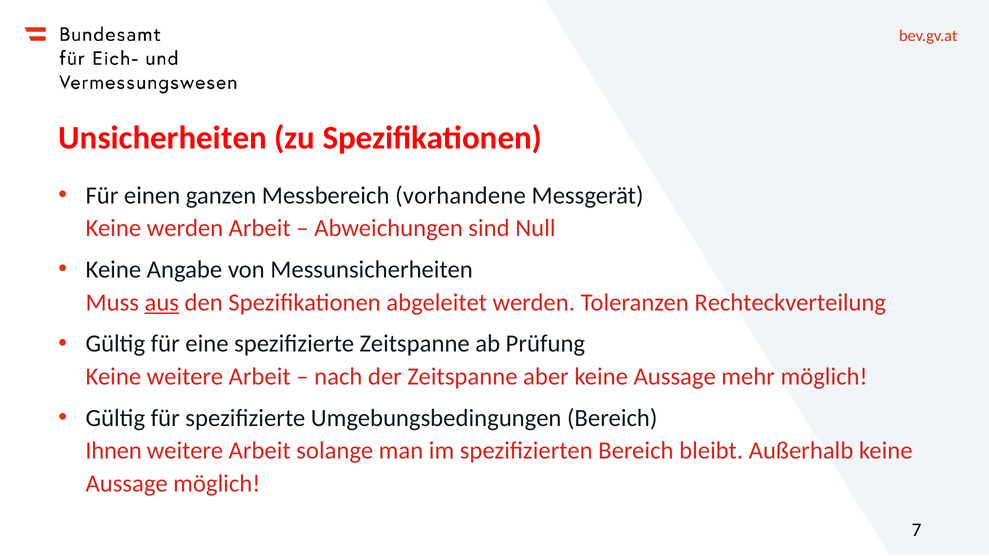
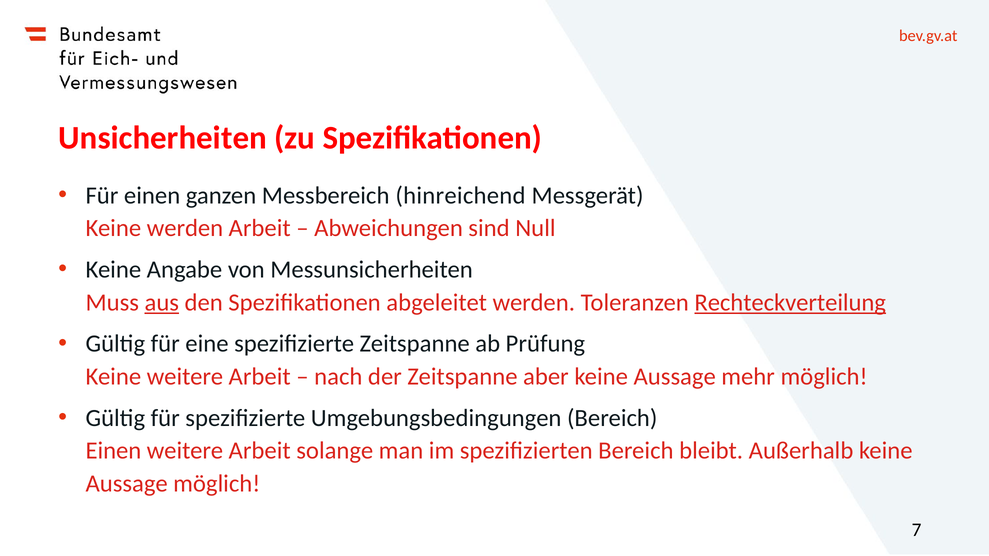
vorhandene: vorhandene -> hinreichend
Rechteckverteilung underline: none -> present
Ihnen at (114, 451): Ihnen -> Einen
